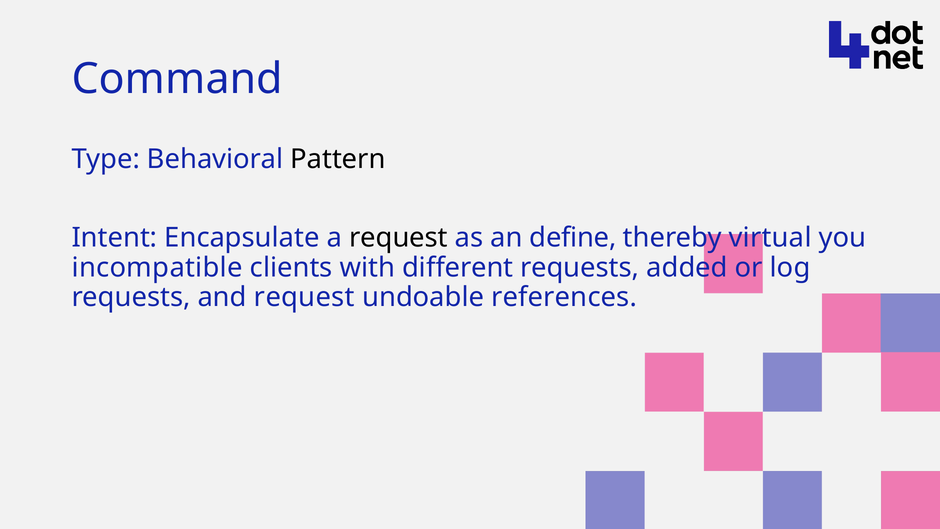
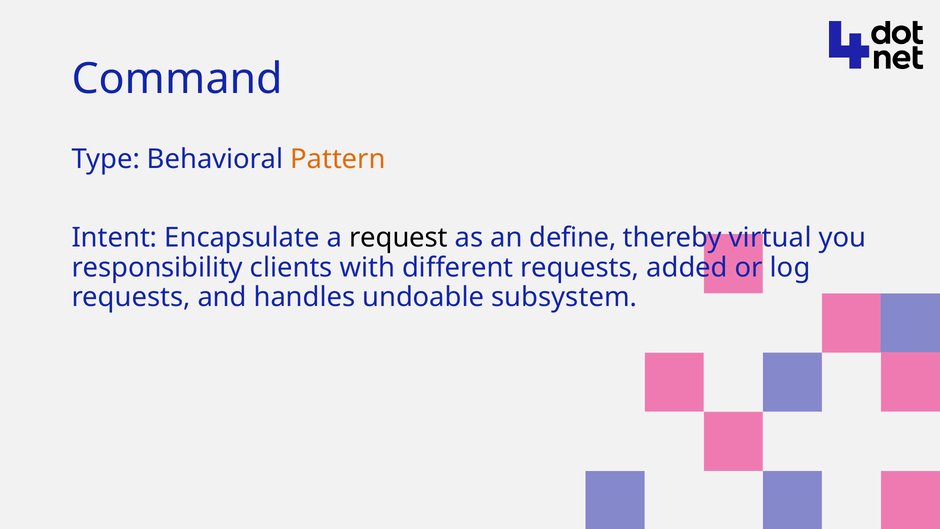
Pattern colour: black -> orange
incompatible: incompatible -> responsibility
and request: request -> handles
references: references -> subsystem
